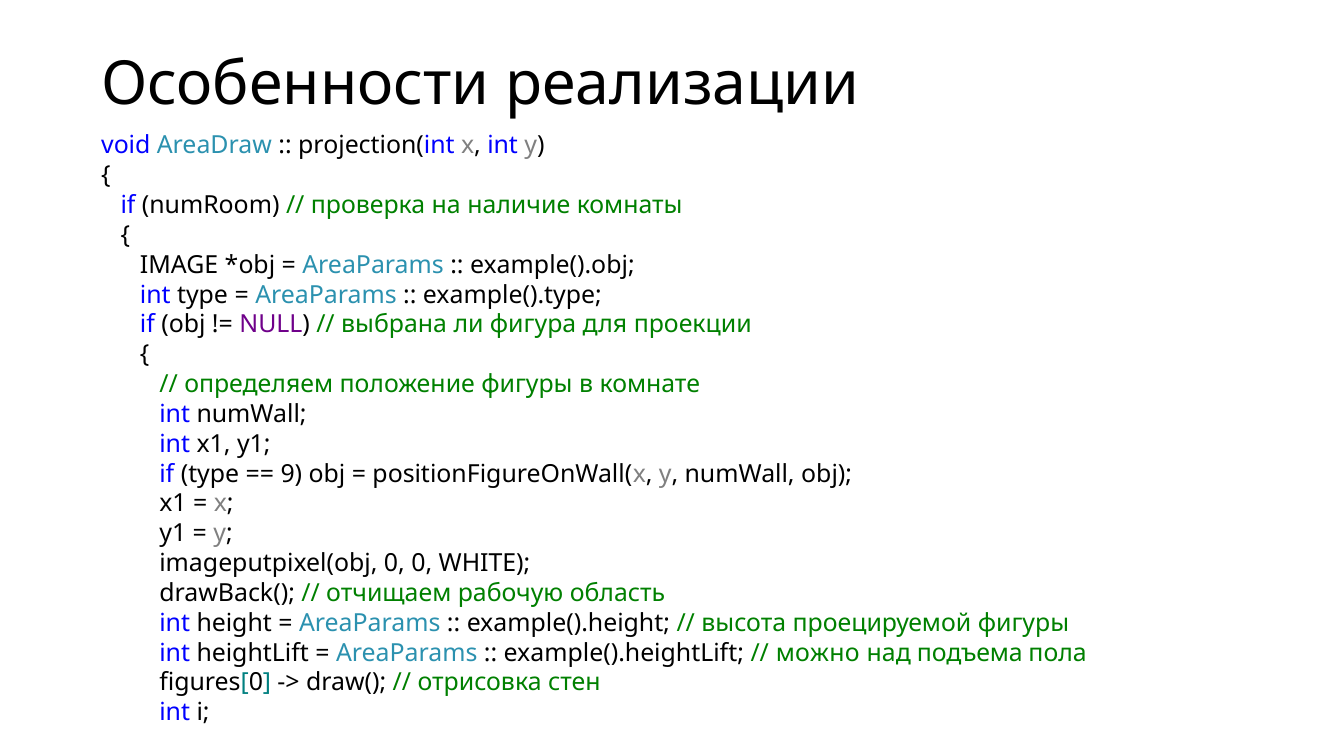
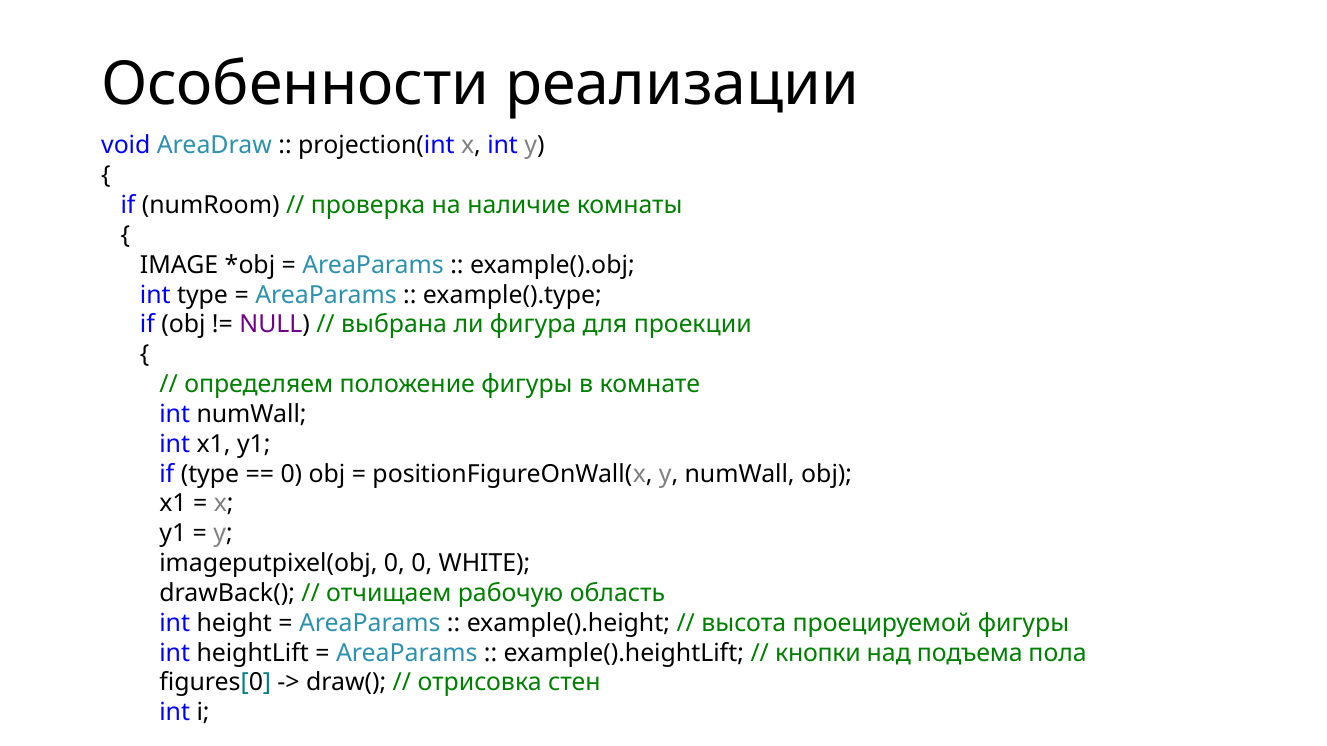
9 at (291, 474): 9 -> 0
можно: можно -> кнопки
